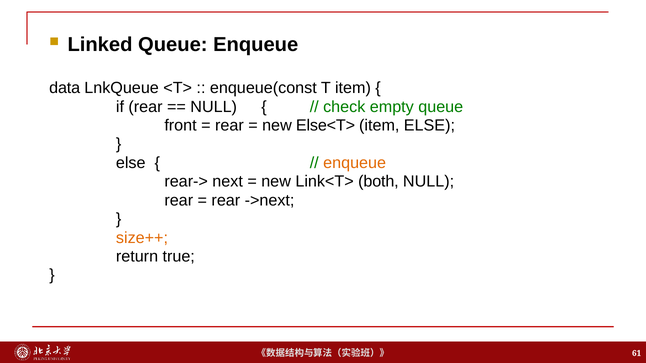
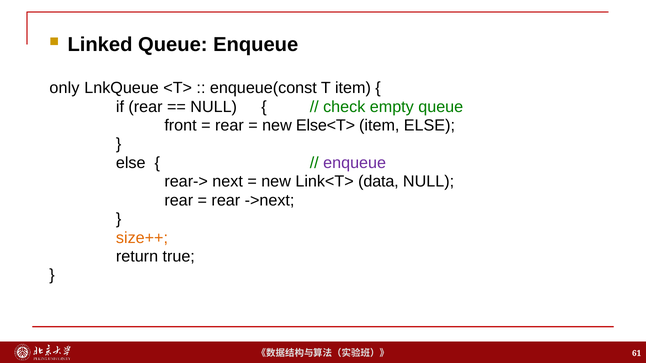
data: data -> only
enqueue at (355, 163) colour: orange -> purple
both: both -> data
